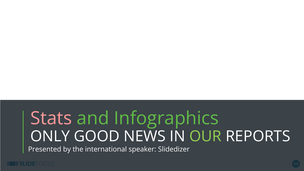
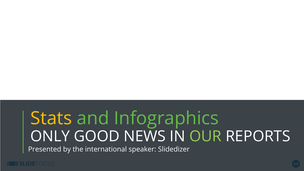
Stats colour: pink -> yellow
